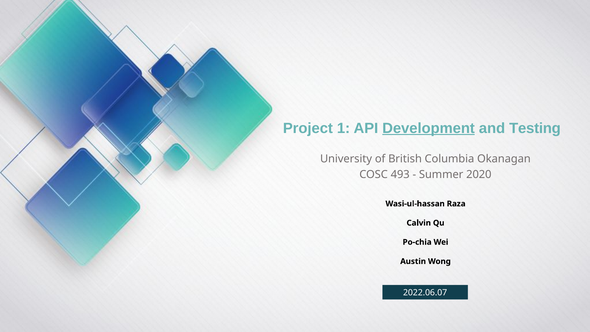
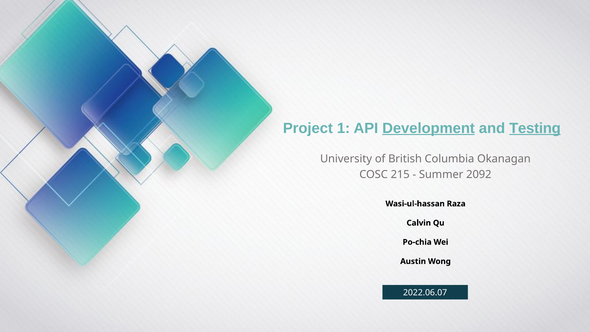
Testing underline: none -> present
493: 493 -> 215
2020: 2020 -> 2092
